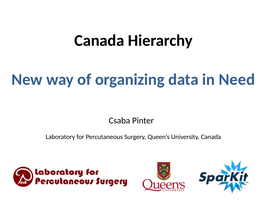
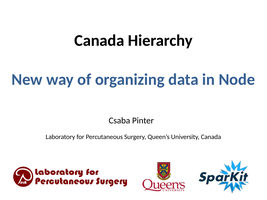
Need: Need -> Node
